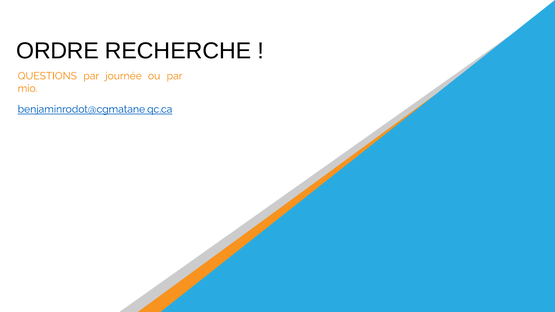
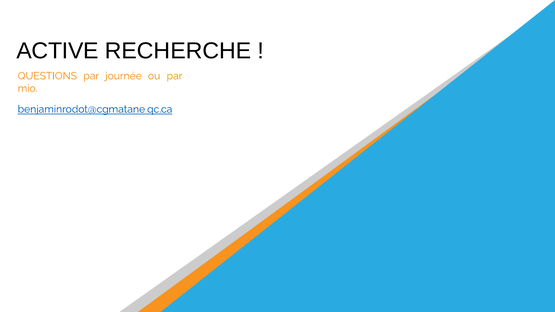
ORDRE: ORDRE -> ACTIVE
